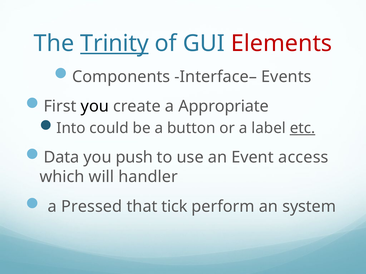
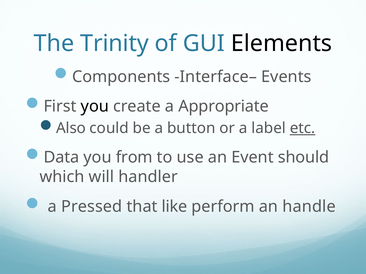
Trinity underline: present -> none
Elements colour: red -> black
Into: Into -> Also
push: push -> from
access: access -> should
tick: tick -> like
system: system -> handle
